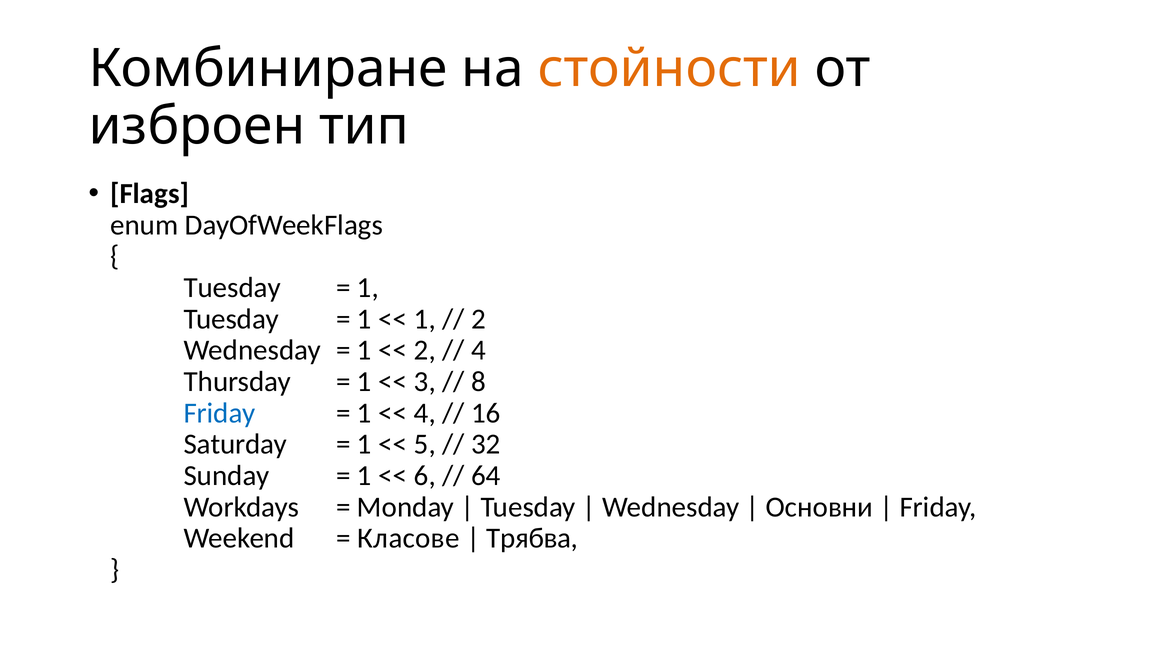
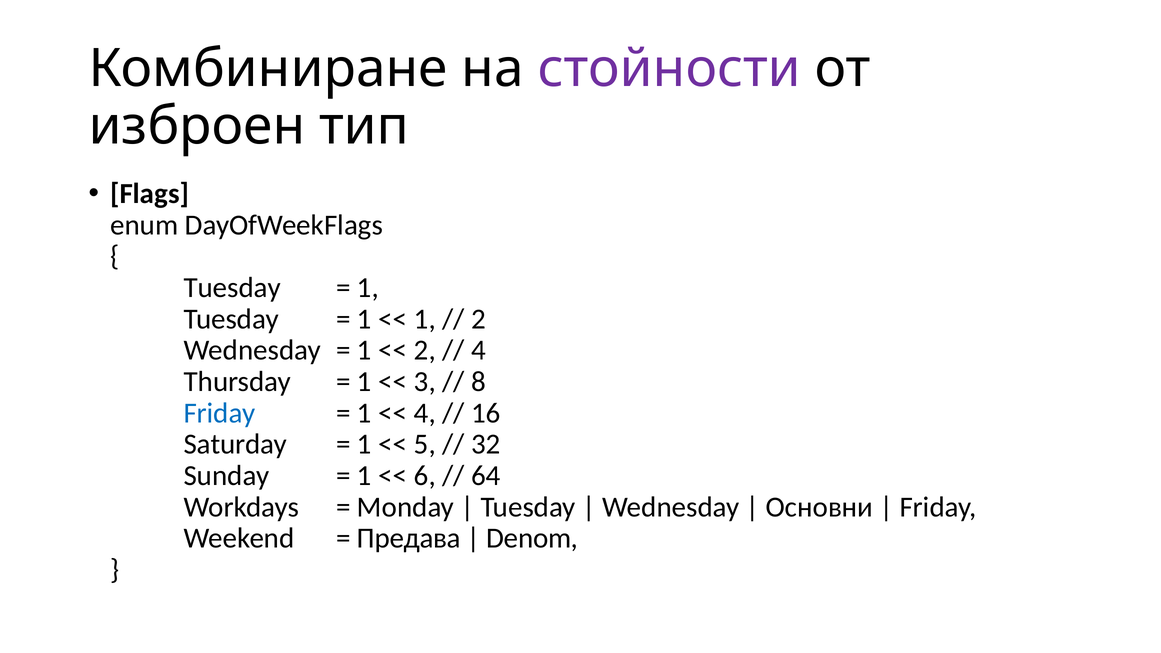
стойности colour: orange -> purple
Класове: Класове -> Предава
Трябва: Трябва -> Denom
